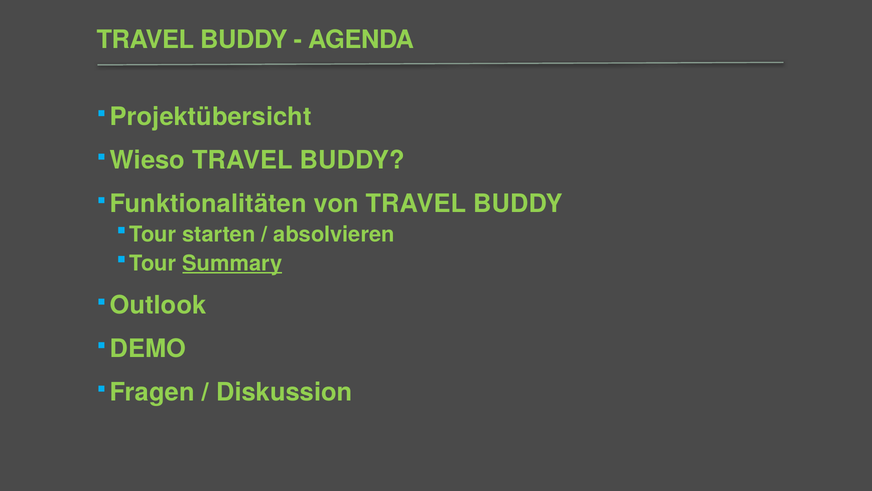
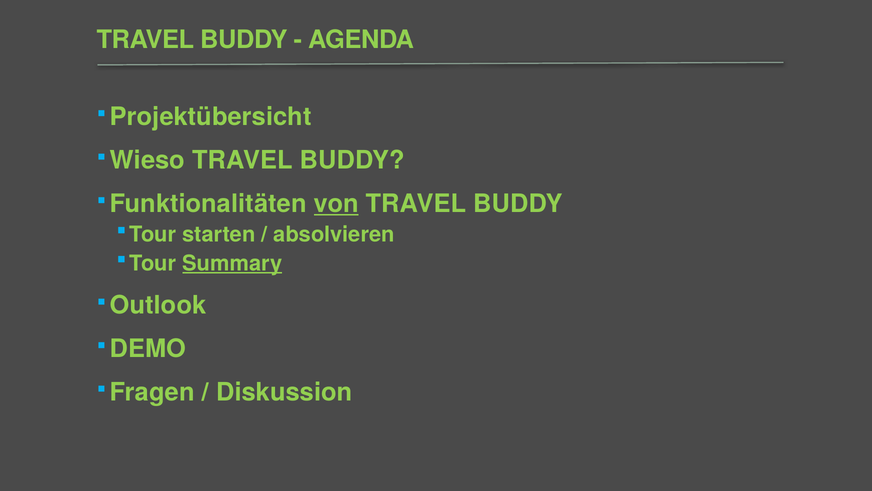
von underline: none -> present
